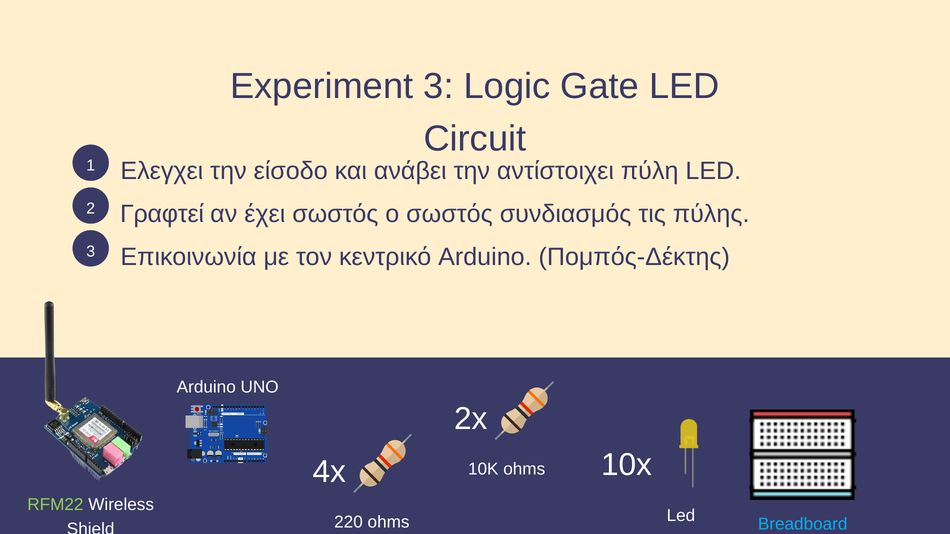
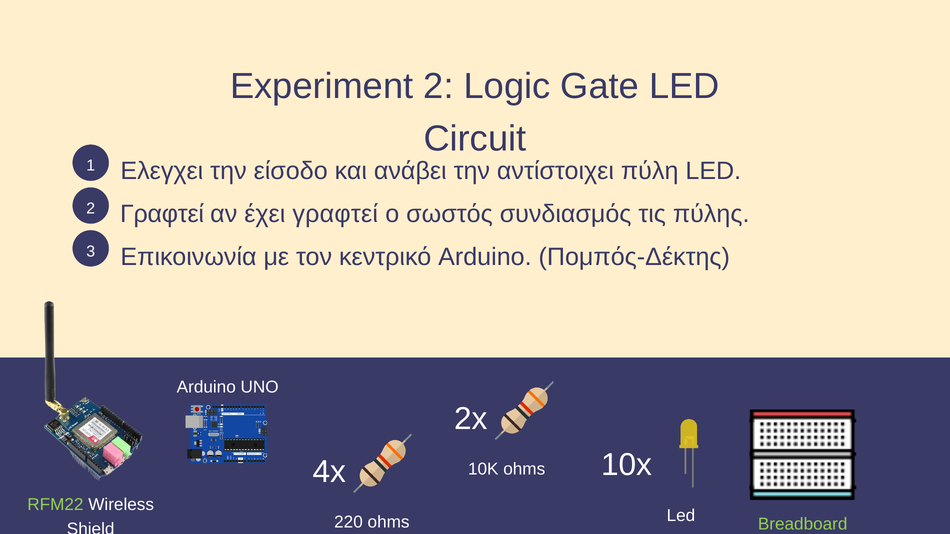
Experiment 3: 3 -> 2
έχει σωστός: σωστός -> γραφτεί
Breadboard colour: light blue -> light green
